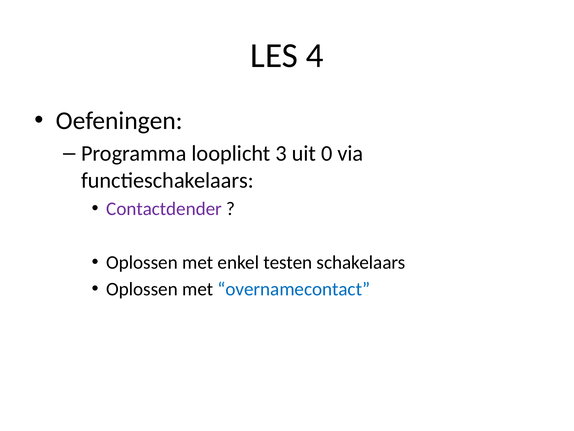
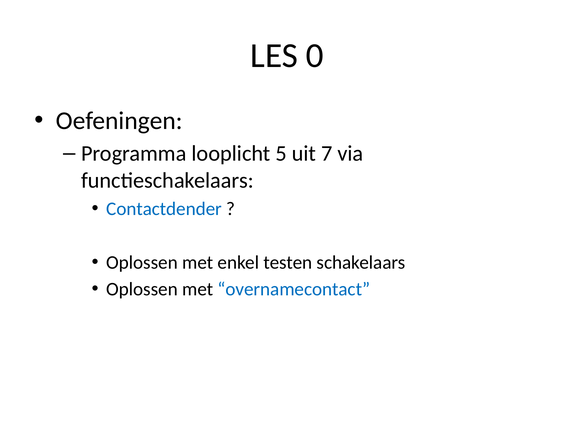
4: 4 -> 0
3: 3 -> 5
0: 0 -> 7
Contactdender colour: purple -> blue
